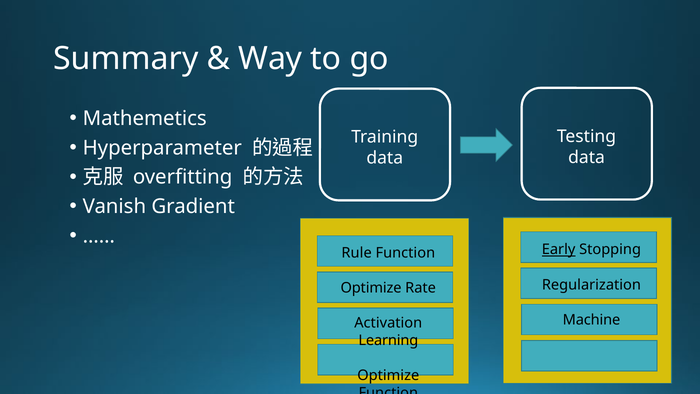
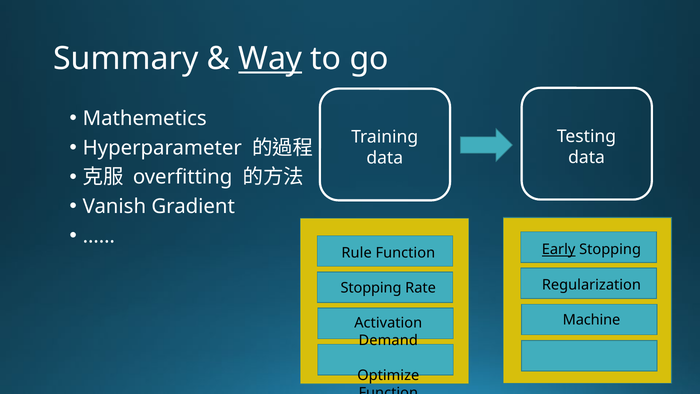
Way underline: none -> present
Optimize at (371, 288): Optimize -> Stopping
Learning: Learning -> Demand
